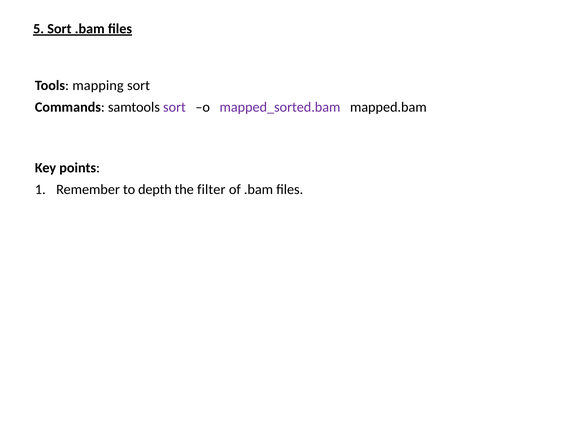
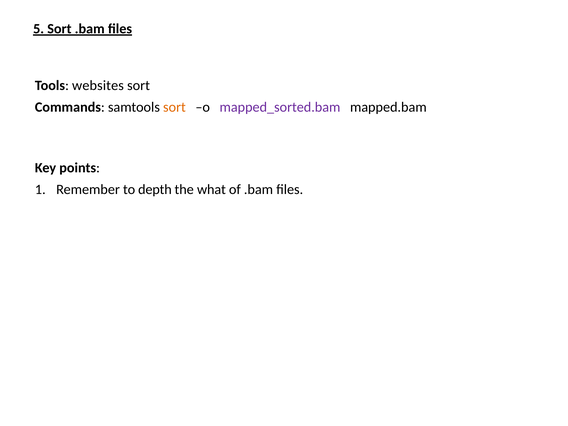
mapping: mapping -> websites
sort at (174, 107) colour: purple -> orange
filter: filter -> what
